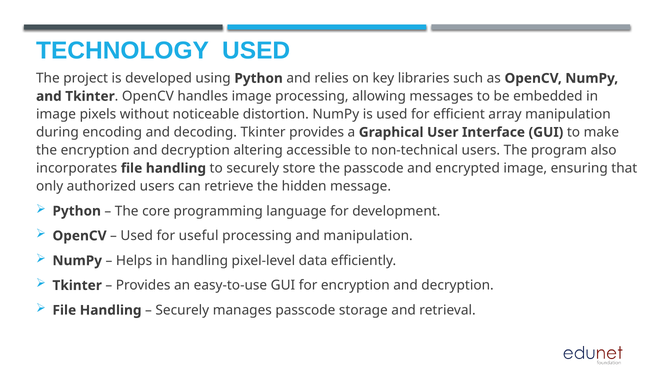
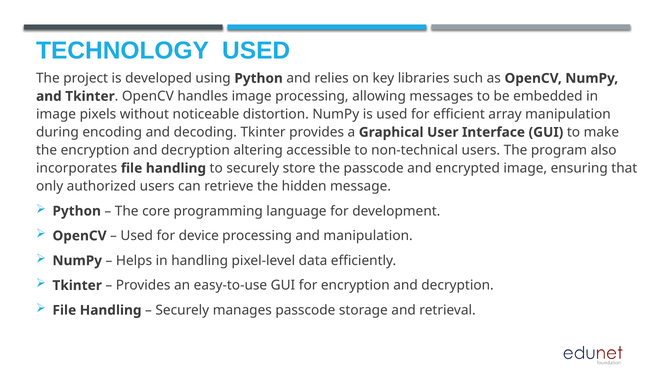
useful: useful -> device
